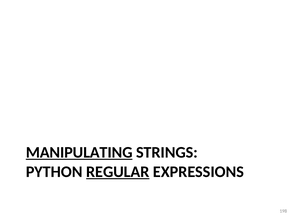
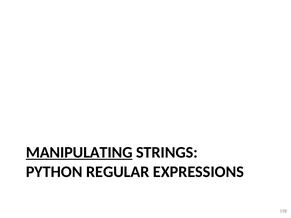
REGULAR underline: present -> none
